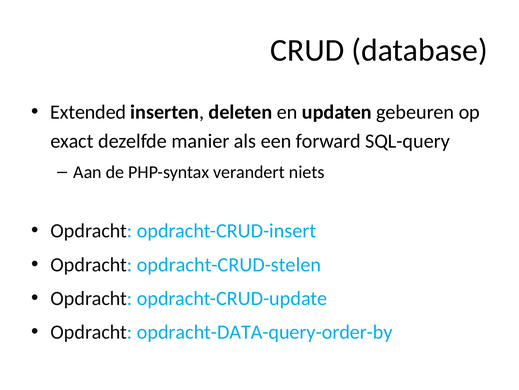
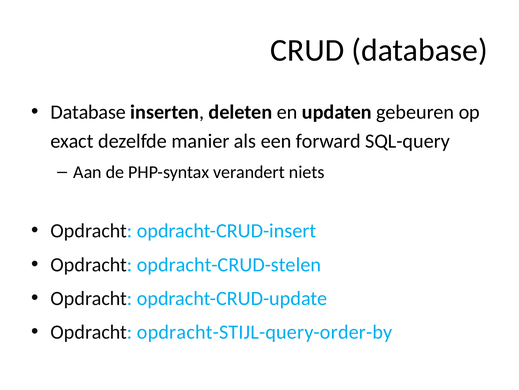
Extended at (88, 112): Extended -> Database
opdracht-DATA-query-order-by: opdracht-DATA-query-order-by -> opdracht-STIJL-query-order-by
